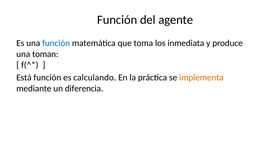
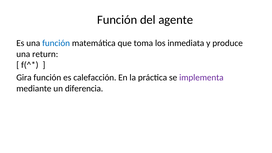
toman: toman -> return
Está: Está -> Gira
calculando: calculando -> calefacción
implementa colour: orange -> purple
